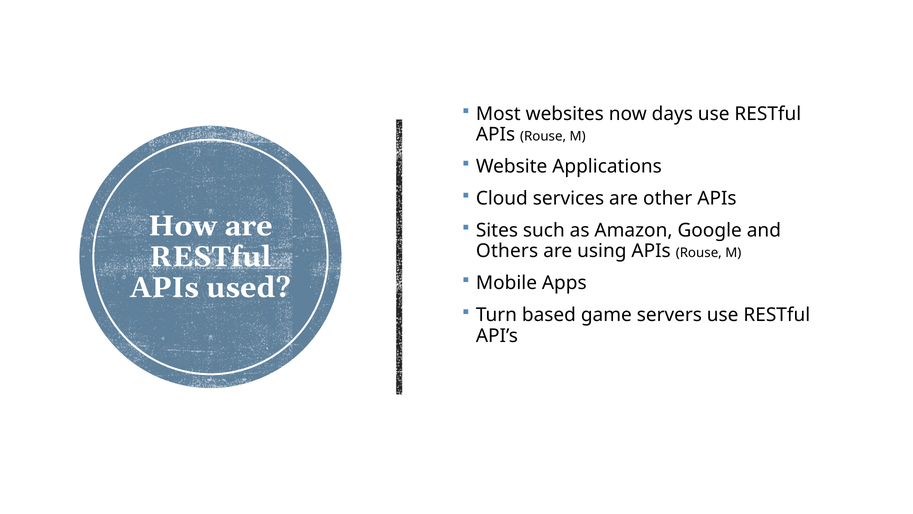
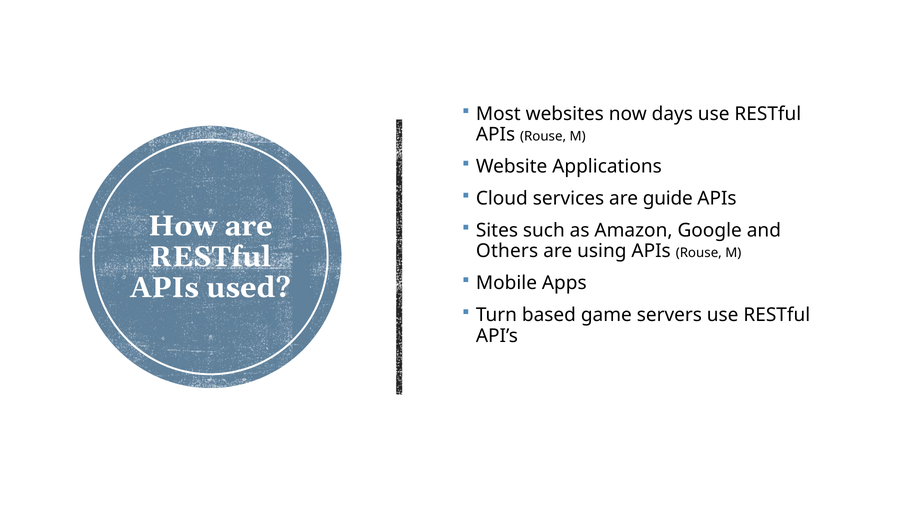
other: other -> guide
